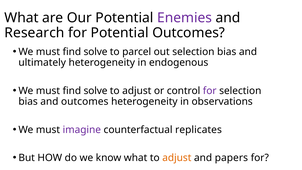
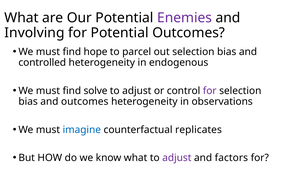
Research: Research -> Involving
solve at (96, 52): solve -> hope
ultimately: ultimately -> controlled
imagine colour: purple -> blue
adjust at (177, 158) colour: orange -> purple
papers: papers -> factors
